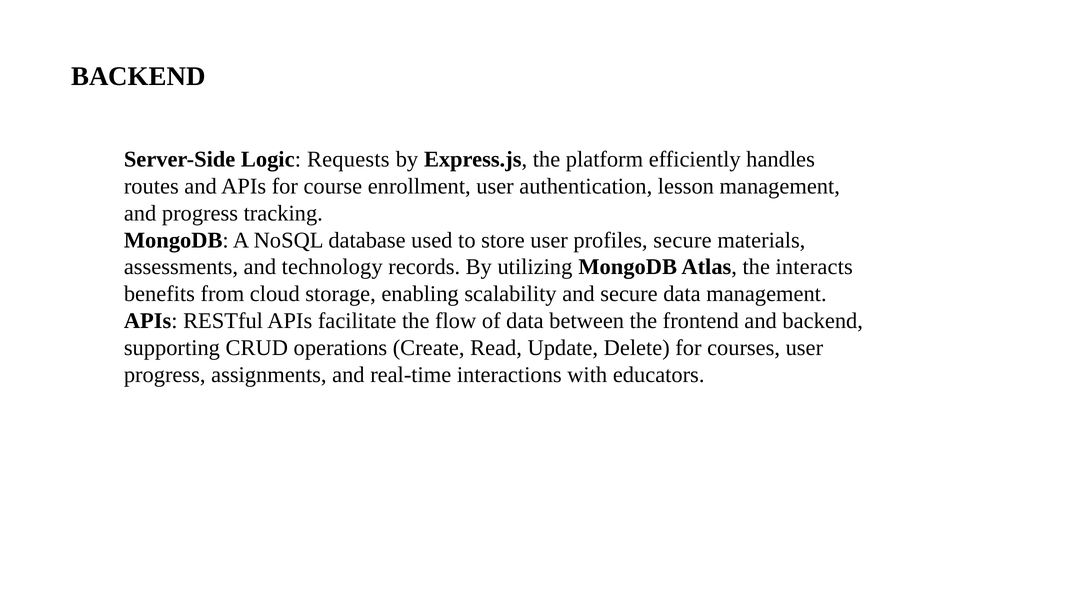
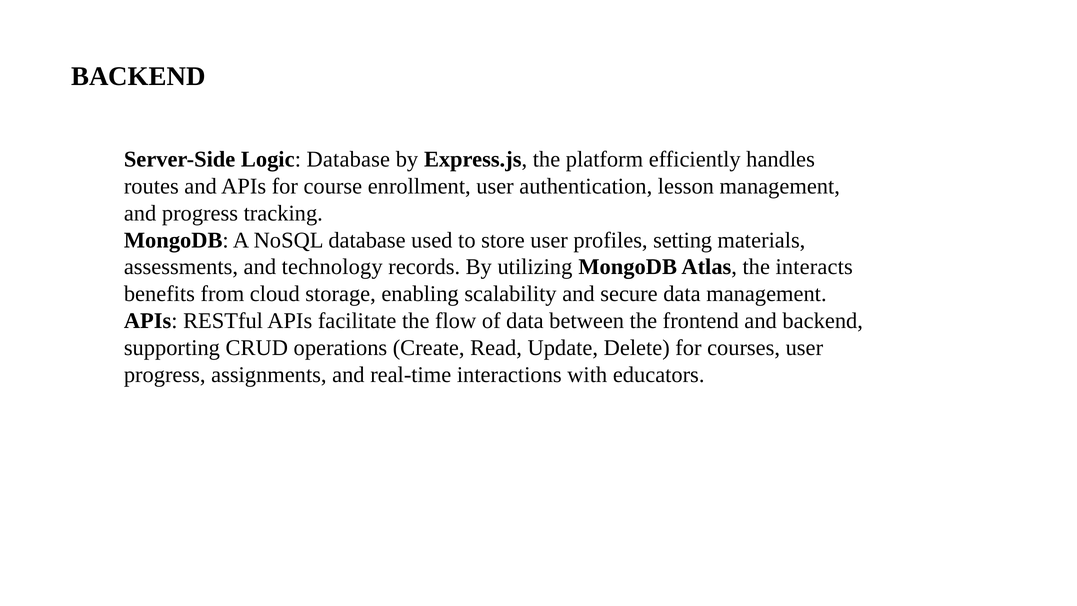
Logic Requests: Requests -> Database
profiles secure: secure -> setting
